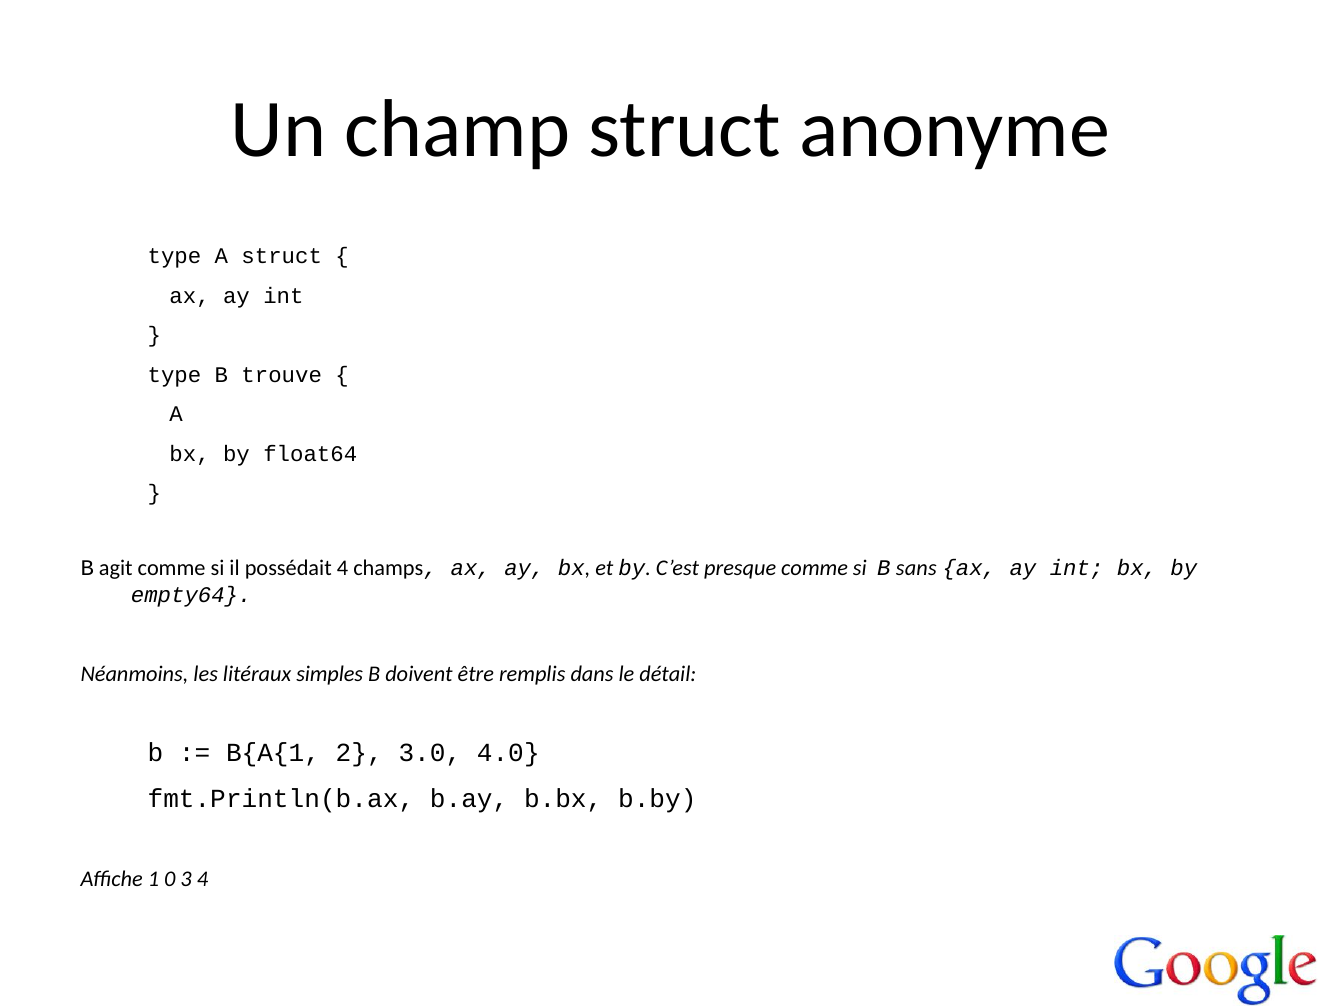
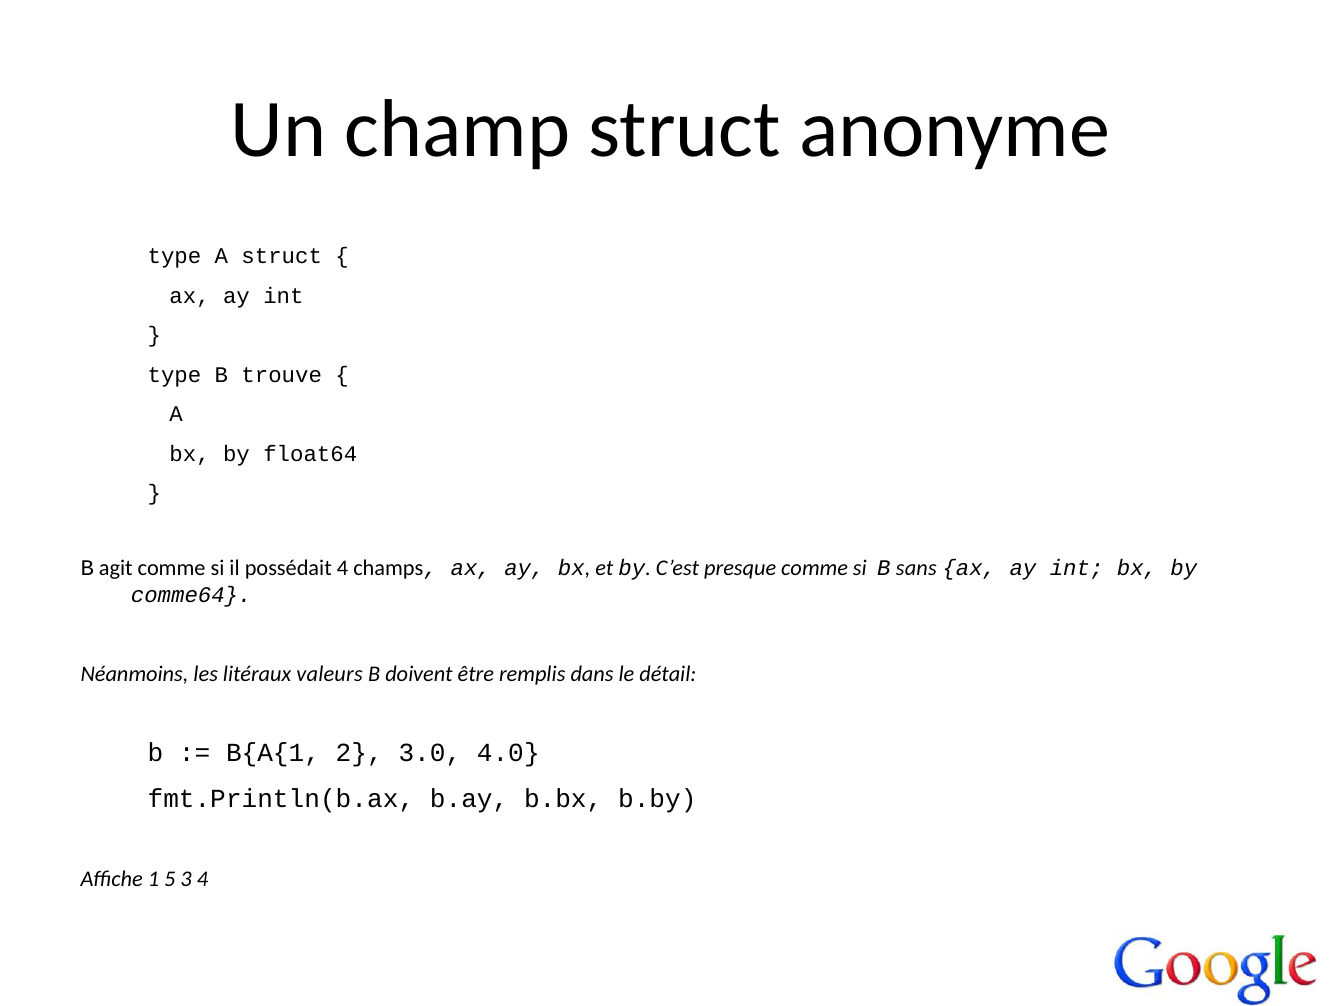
empty64: empty64 -> comme64
simples: simples -> valeurs
0: 0 -> 5
